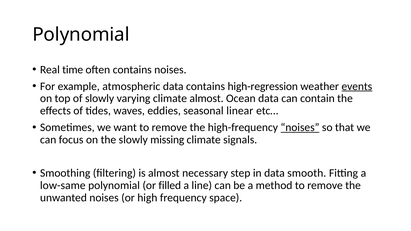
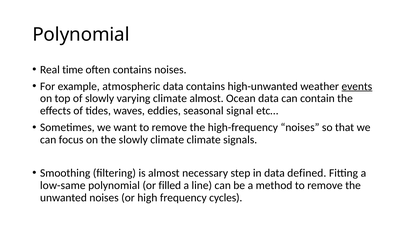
high-regression: high-regression -> high-unwanted
linear: linear -> signal
noises at (300, 128) underline: present -> none
slowly missing: missing -> climate
smooth: smooth -> defined
space: space -> cycles
